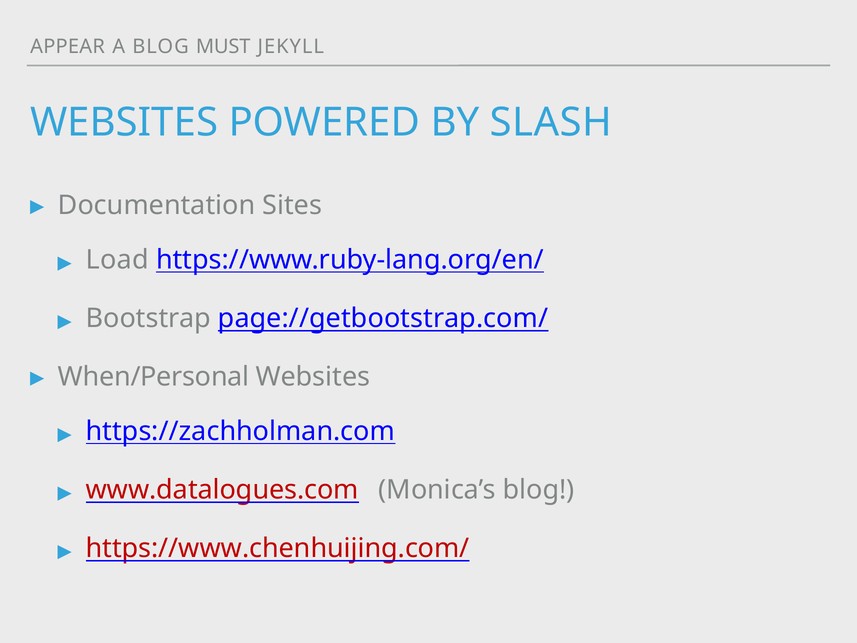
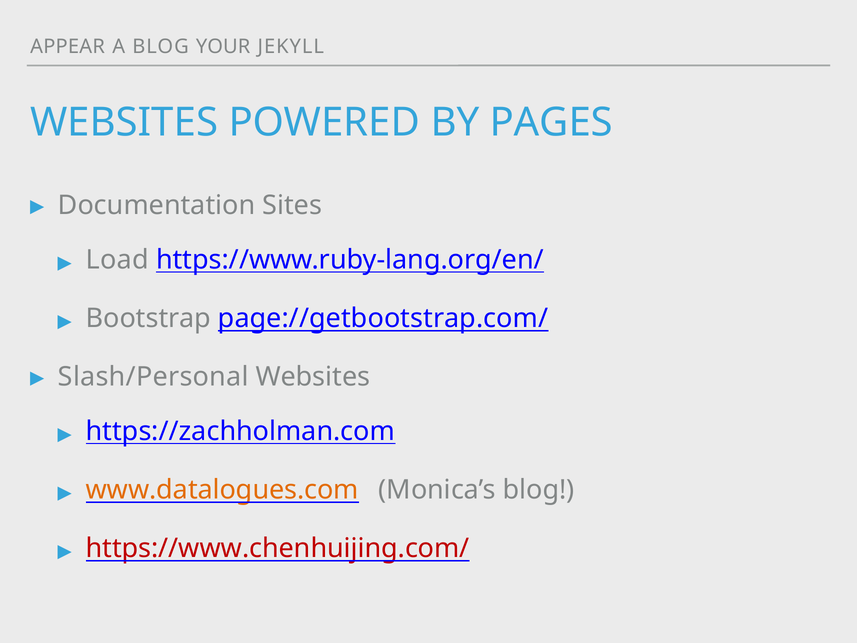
MUST: MUST -> YOUR
SLASH: SLASH -> PAGES
When/Personal: When/Personal -> Slash/Personal
www.datalogues.com colour: red -> orange
